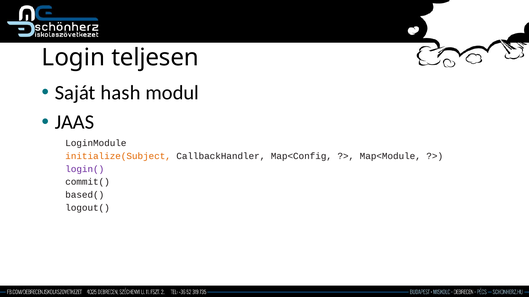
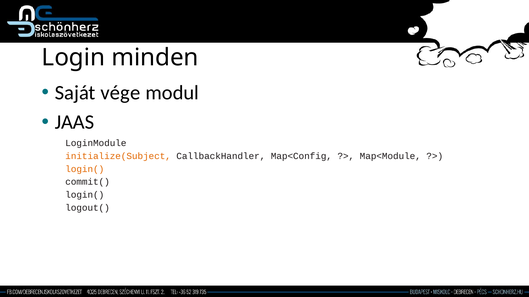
teljesen: teljesen -> minden
hash: hash -> vége
login( at (85, 169) colour: purple -> orange
based( at (85, 195): based( -> login(
